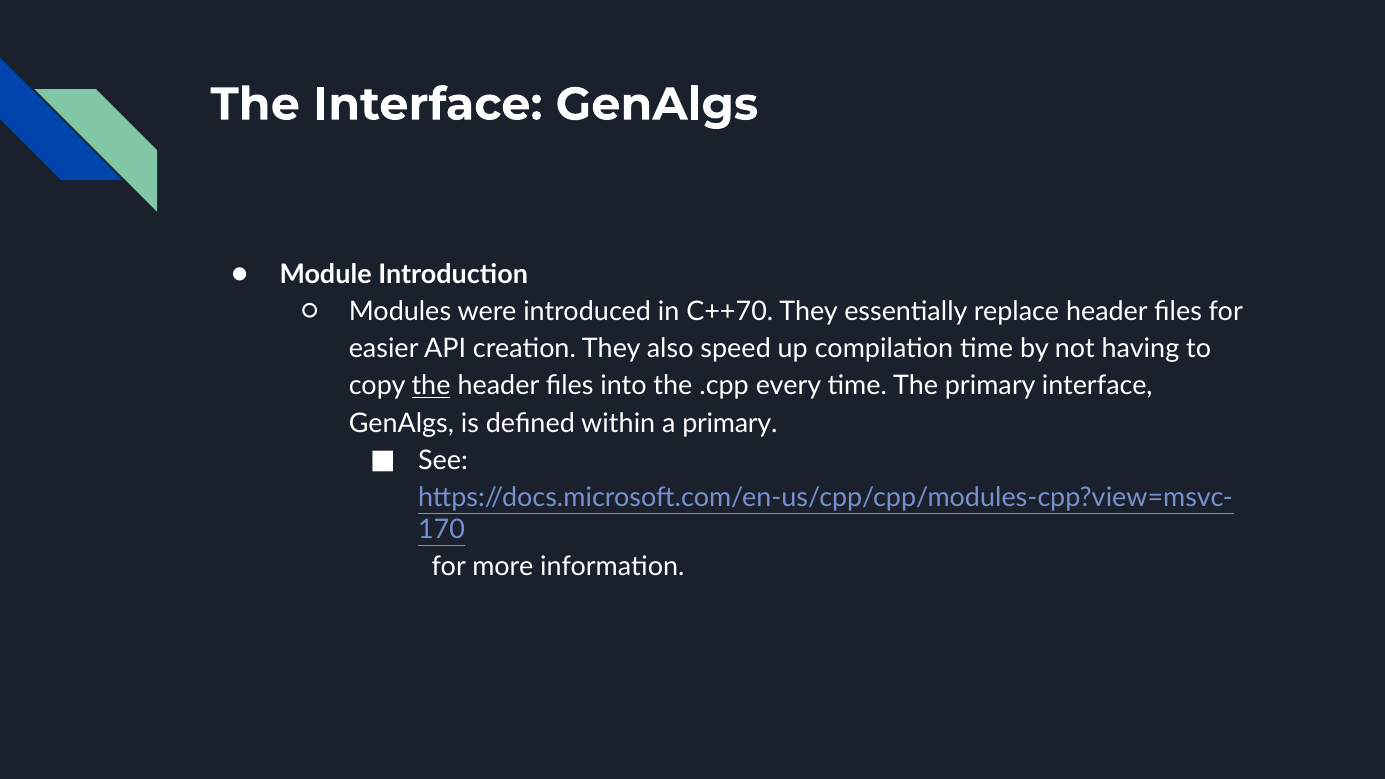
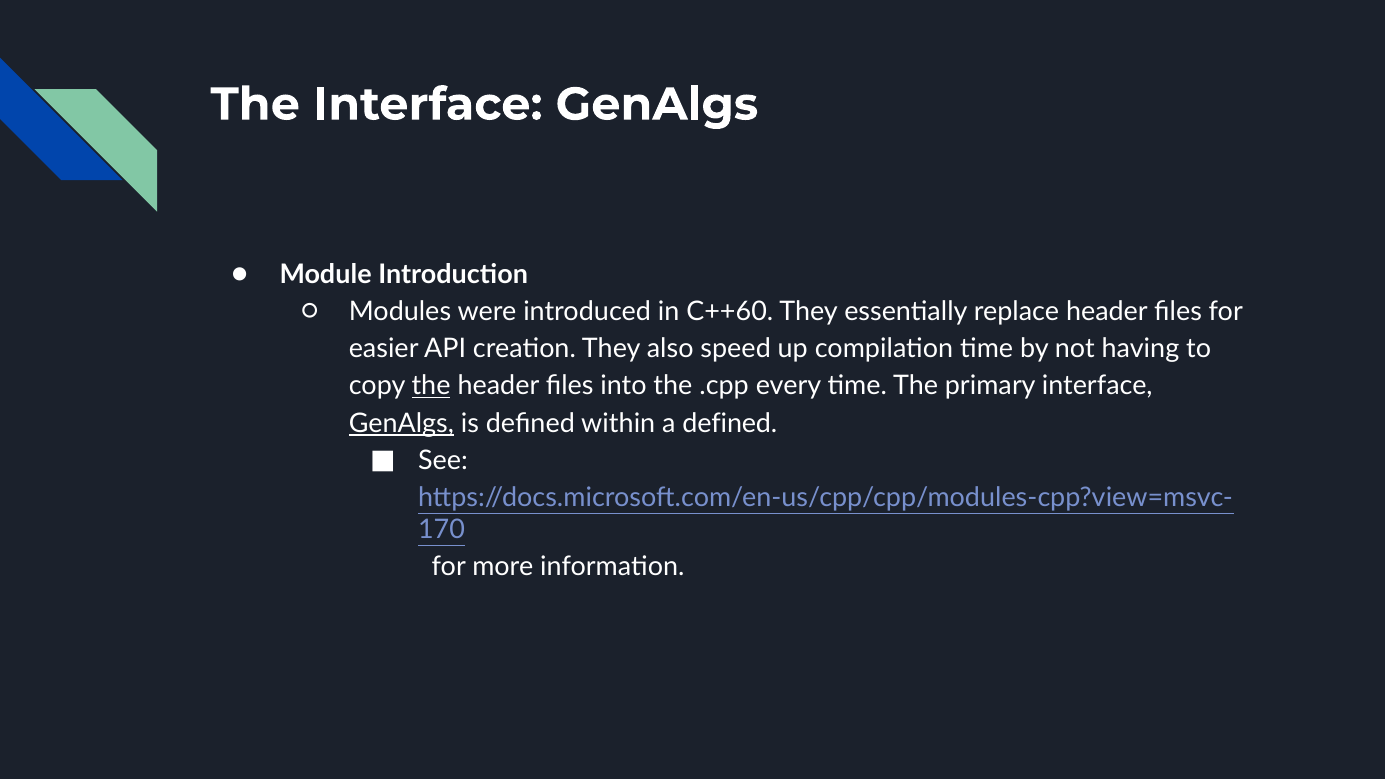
C++70: C++70 -> C++60
GenAlgs at (401, 423) underline: none -> present
a primary: primary -> defined
